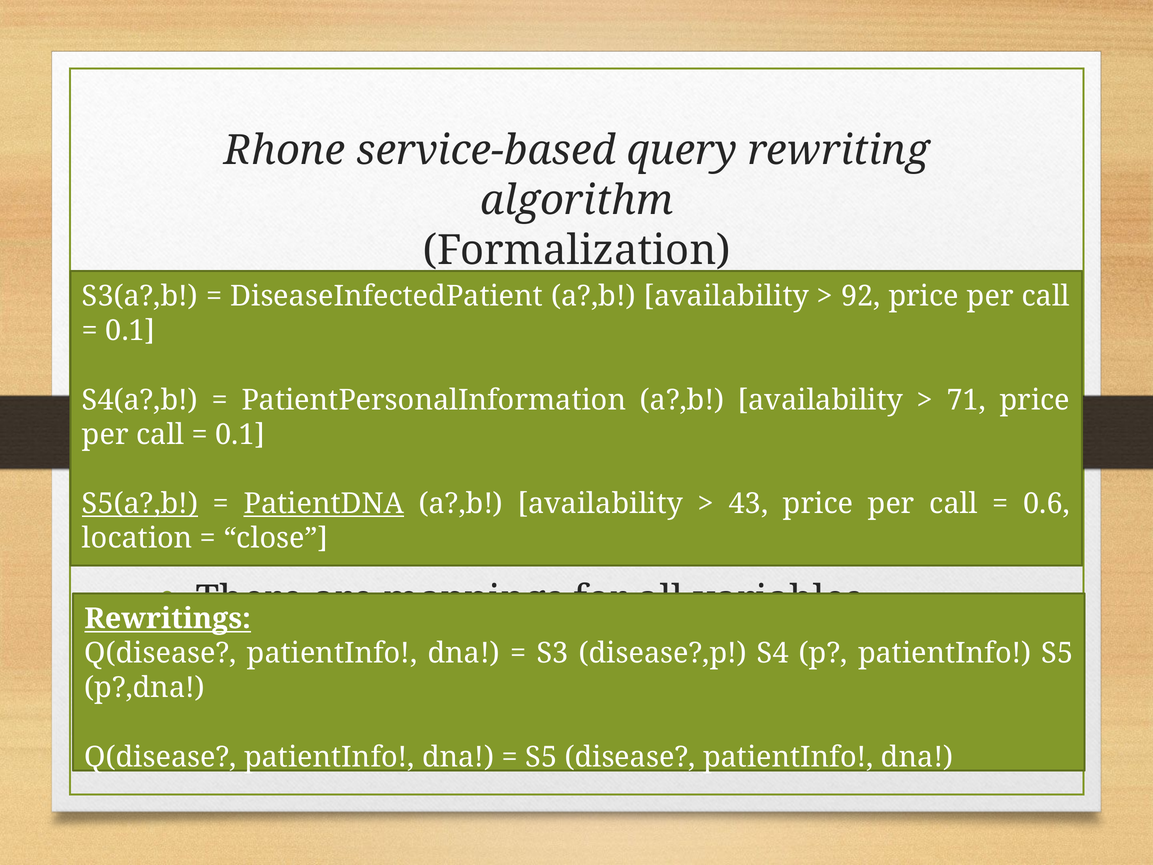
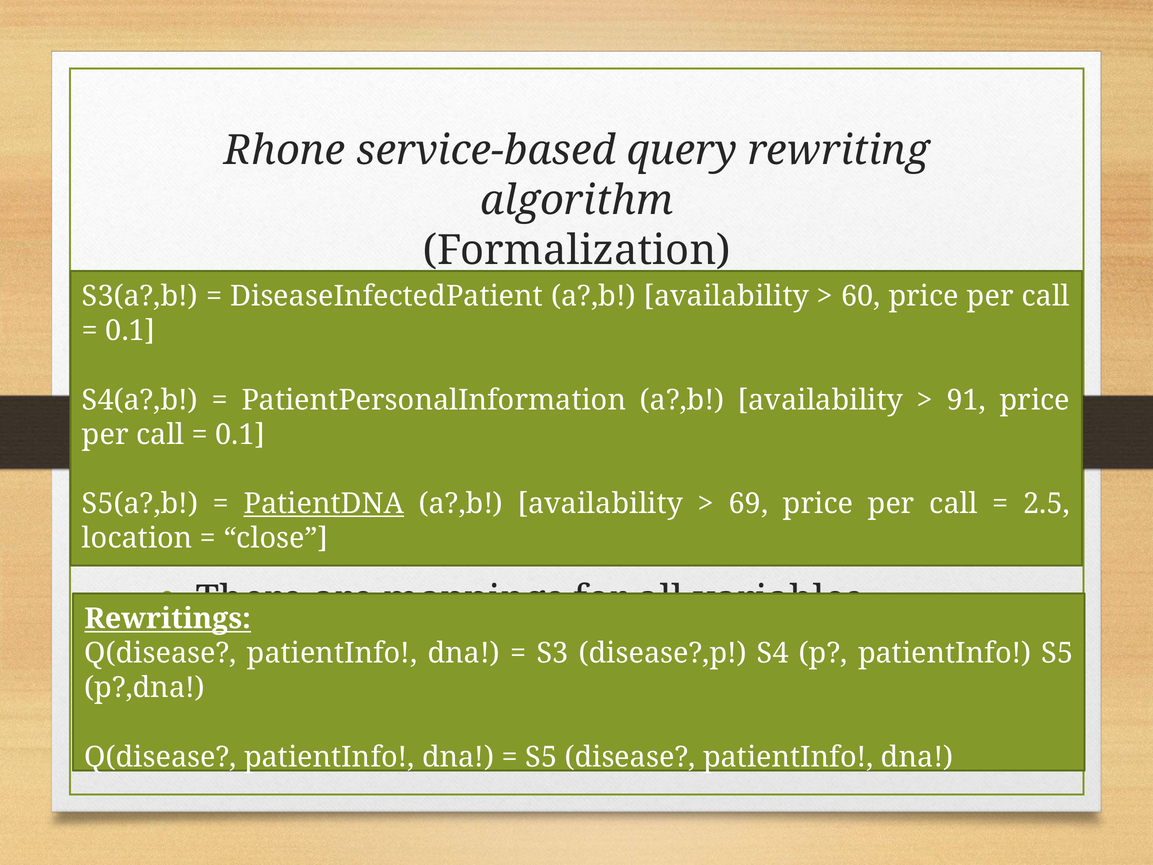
92: 92 -> 60
71: 71 -> 91
S5(a?,b underline: present -> none
43: 43 -> 69
0.6: 0.6 -> 2.5
